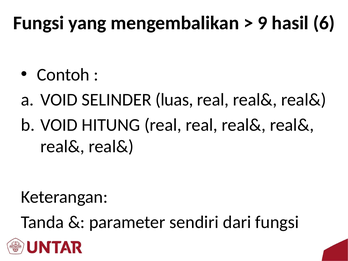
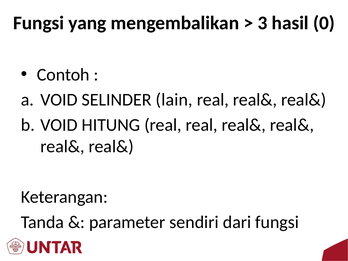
9: 9 -> 3
6: 6 -> 0
luas: luas -> lain
